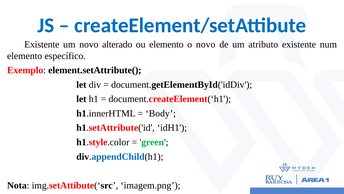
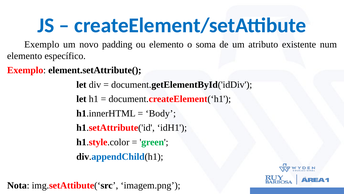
Existente at (42, 44): Existente -> Exemplo
alterado: alterado -> padding
o novo: novo -> soma
